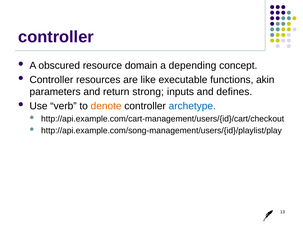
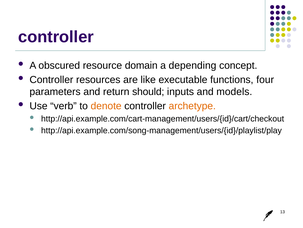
akin: akin -> four
strong: strong -> should
defines: defines -> models
archetype colour: blue -> orange
